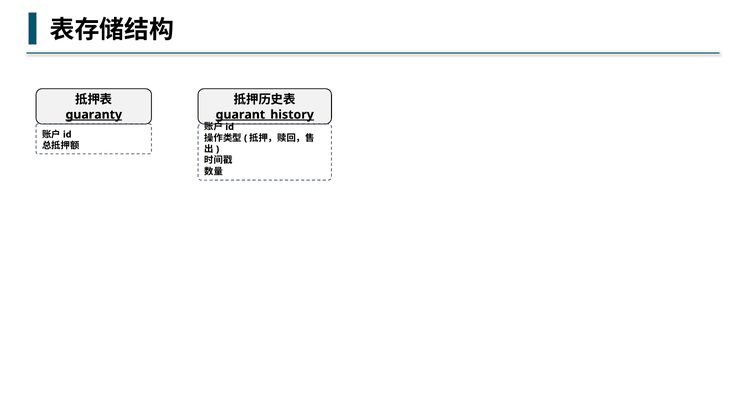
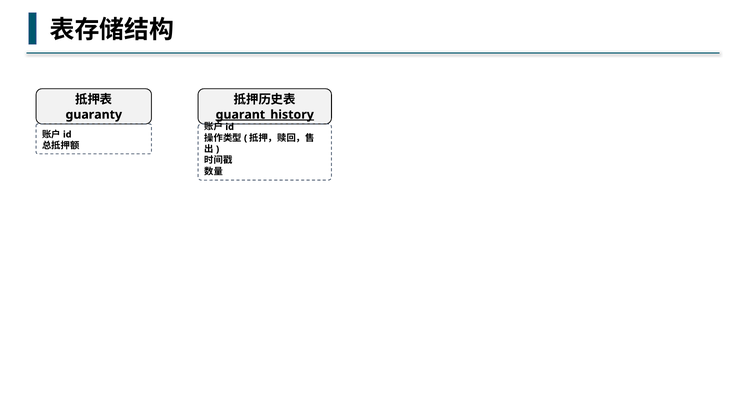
guaranty underline: present -> none
